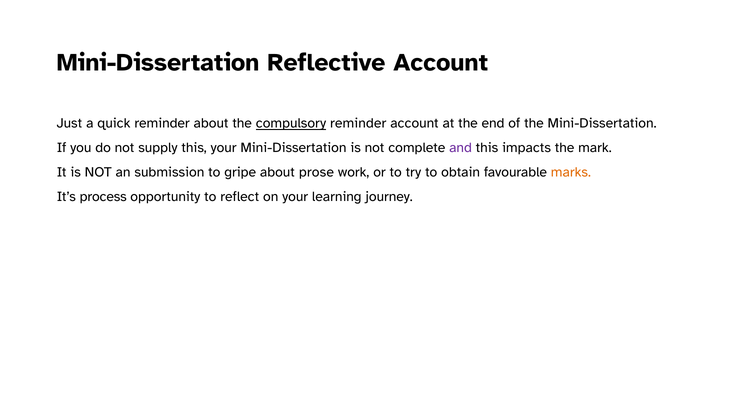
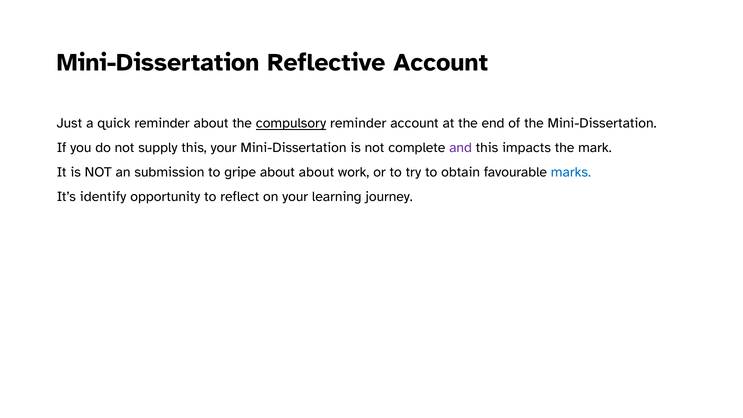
about prose: prose -> about
marks colour: orange -> blue
process: process -> identify
